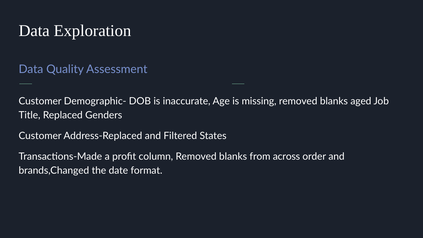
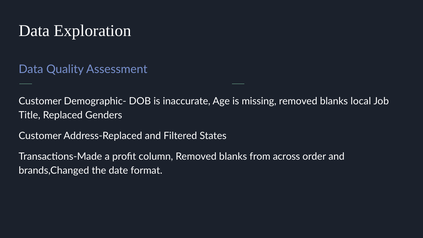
aged: aged -> local
